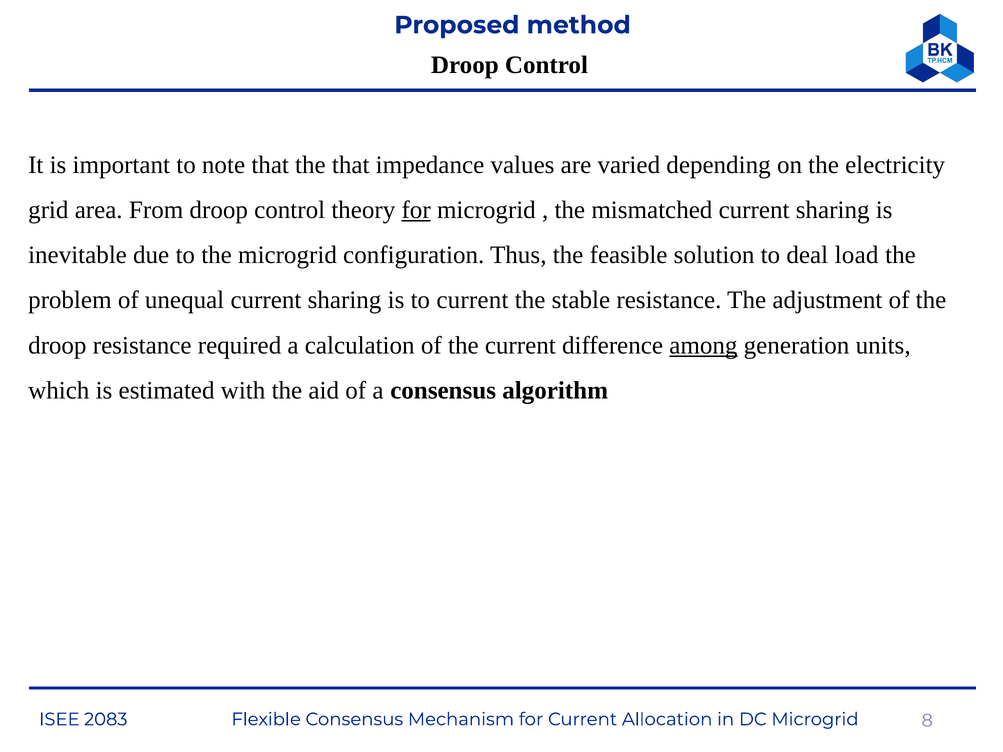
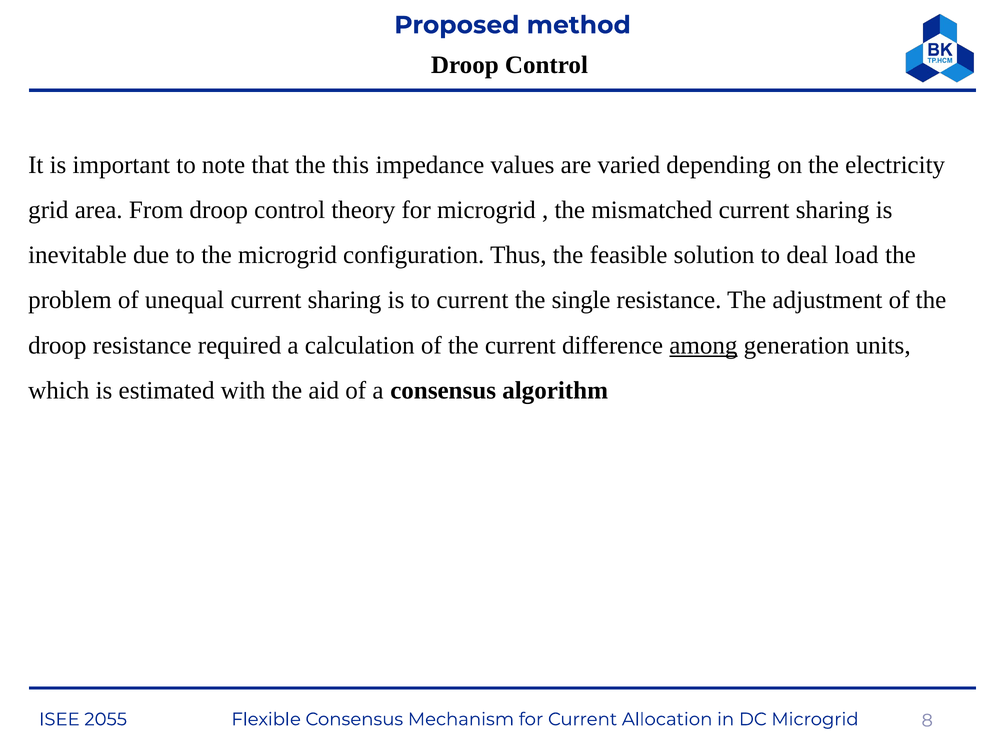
the that: that -> this
for at (416, 210) underline: present -> none
stable: stable -> single
2083: 2083 -> 2055
